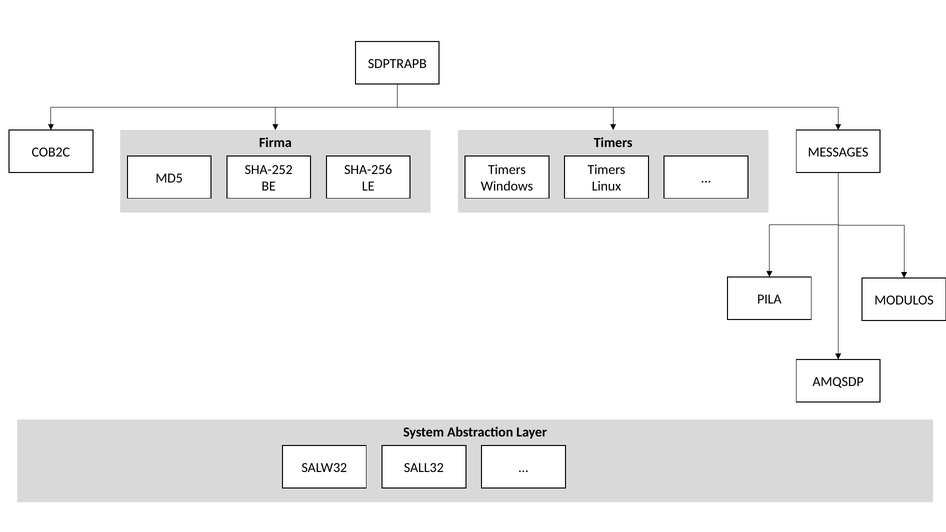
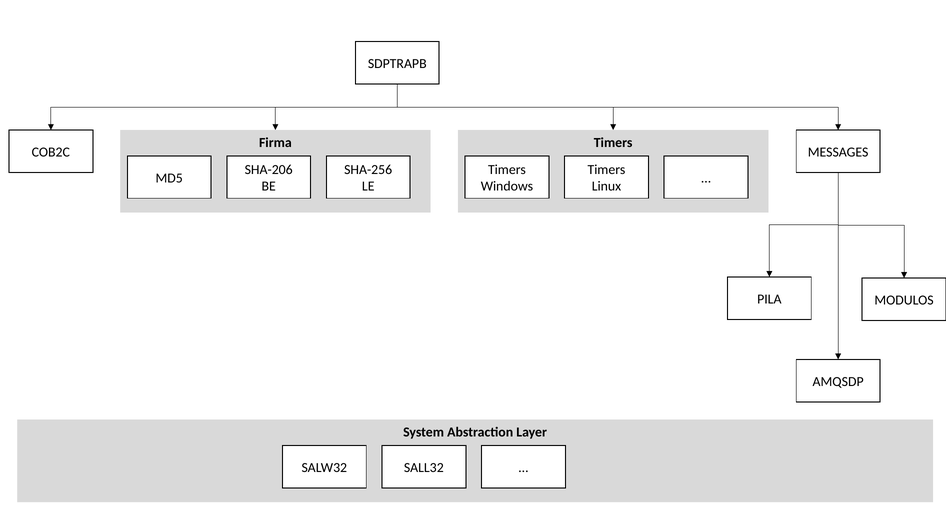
SHA-252: SHA-252 -> SHA-206
